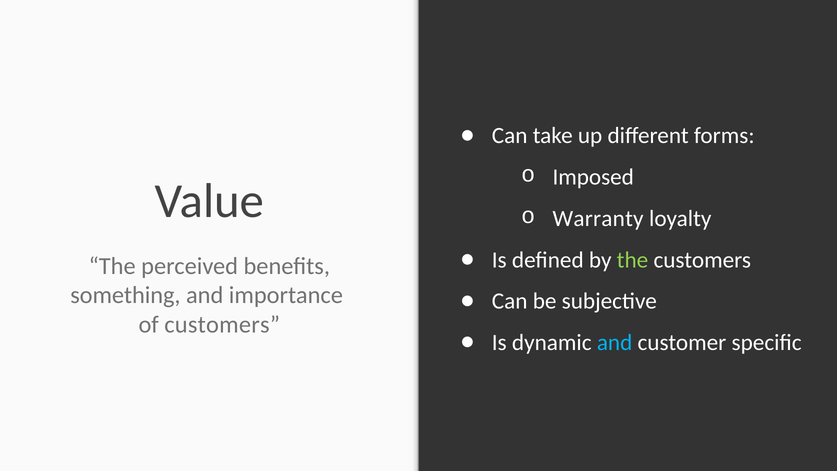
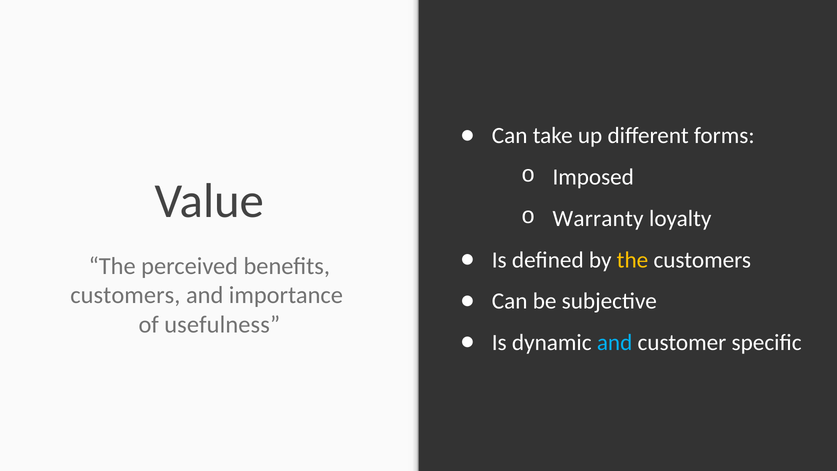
the at (632, 260) colour: light green -> yellow
something at (125, 295): something -> customers
of customers: customers -> usefulness
